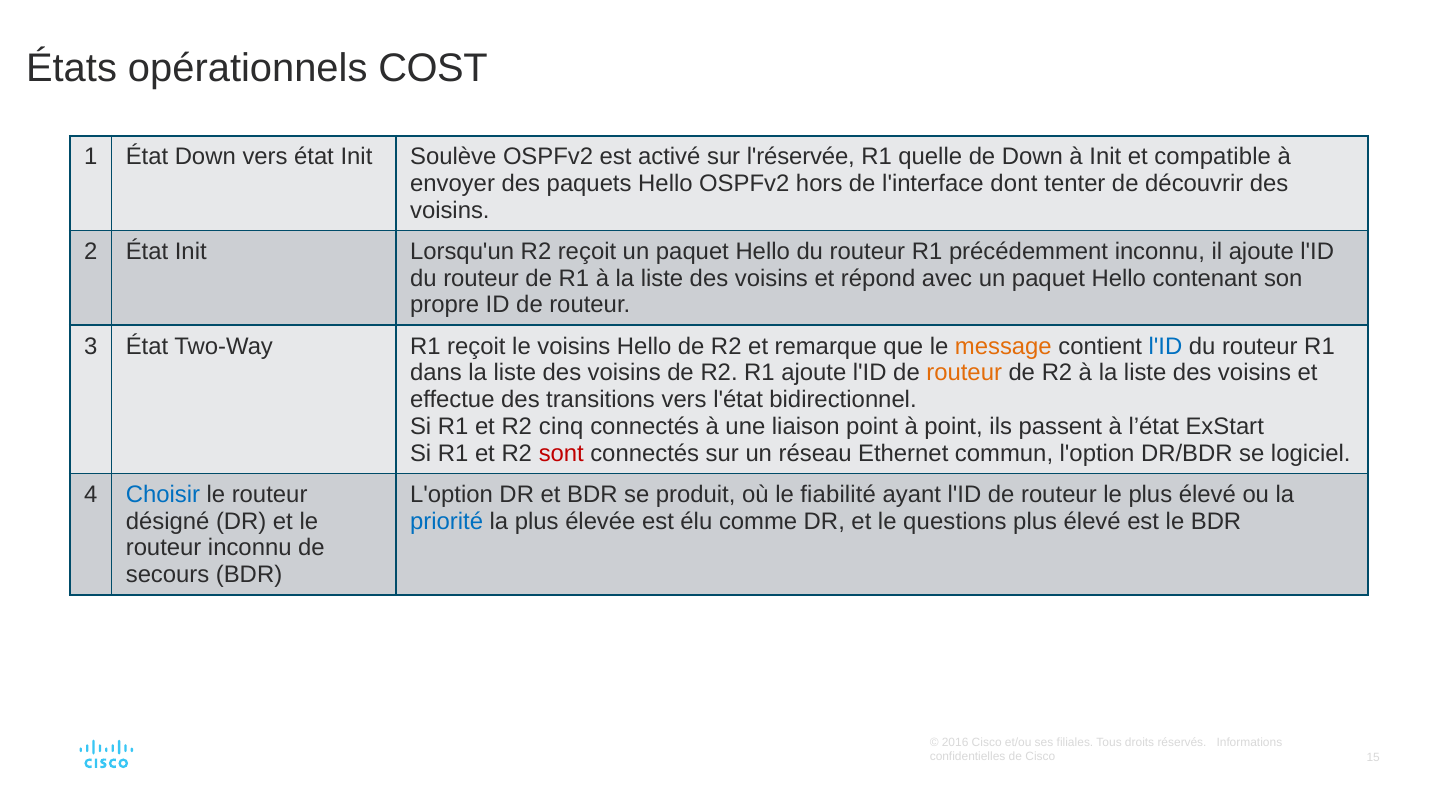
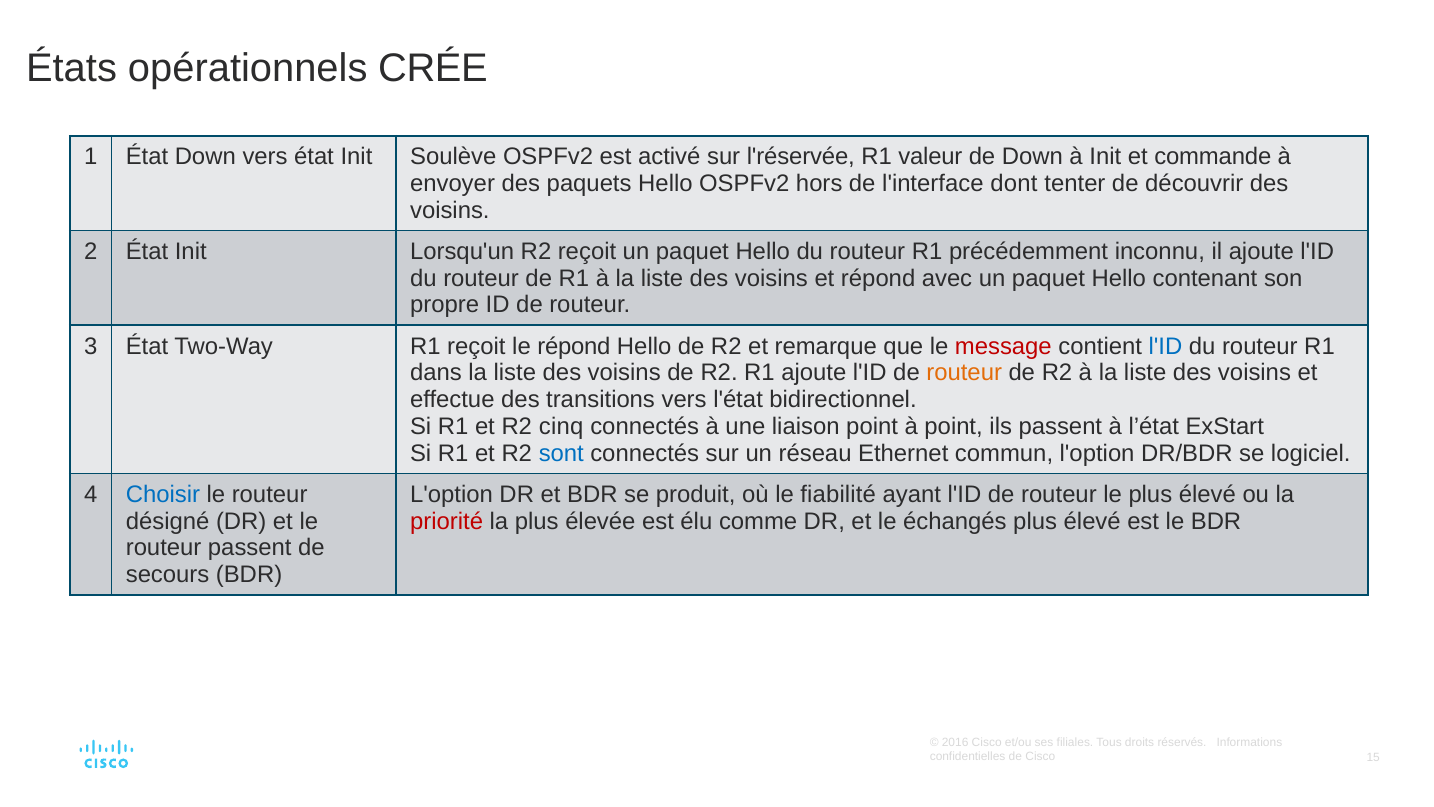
COST: COST -> CRÉE
quelle: quelle -> valeur
compatible: compatible -> commande
le voisins: voisins -> répond
message colour: orange -> red
sont colour: red -> blue
priorité colour: blue -> red
questions: questions -> échangés
routeur inconnu: inconnu -> passent
